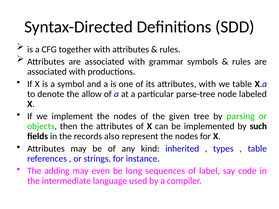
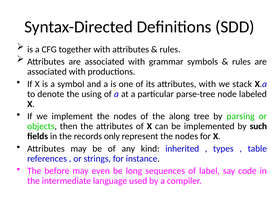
we table: table -> stack
allow: allow -> using
given: given -> along
also: also -> only
adding: adding -> before
